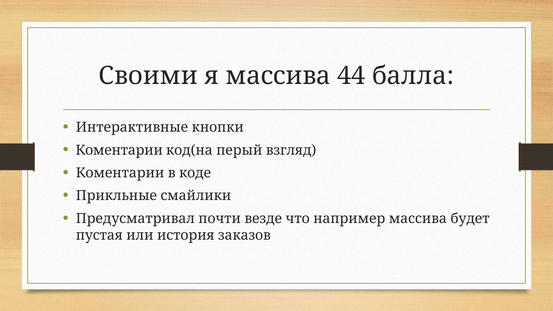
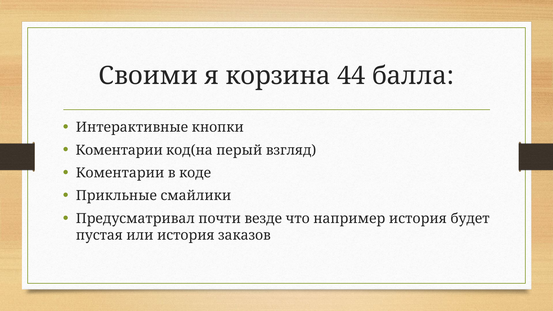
я массива: массива -> корзина
например массива: массива -> история
